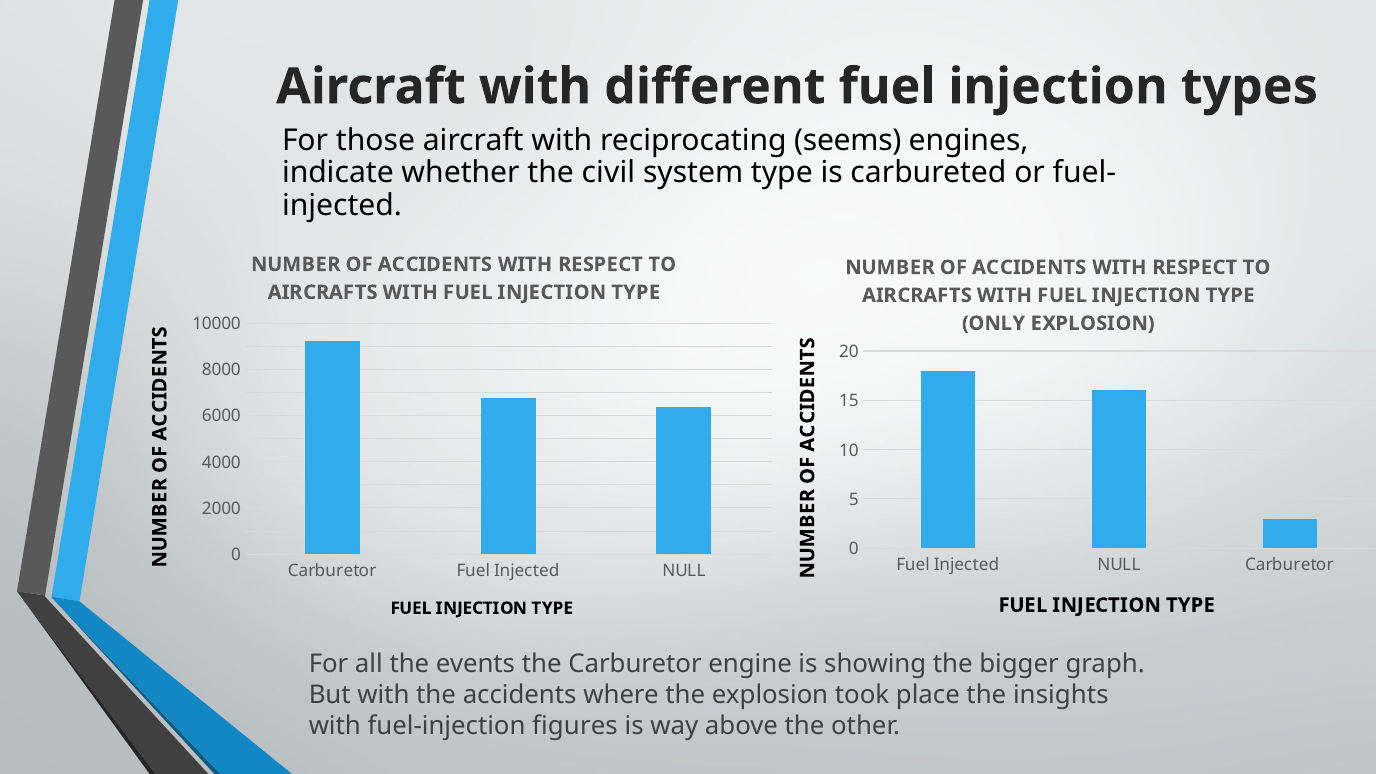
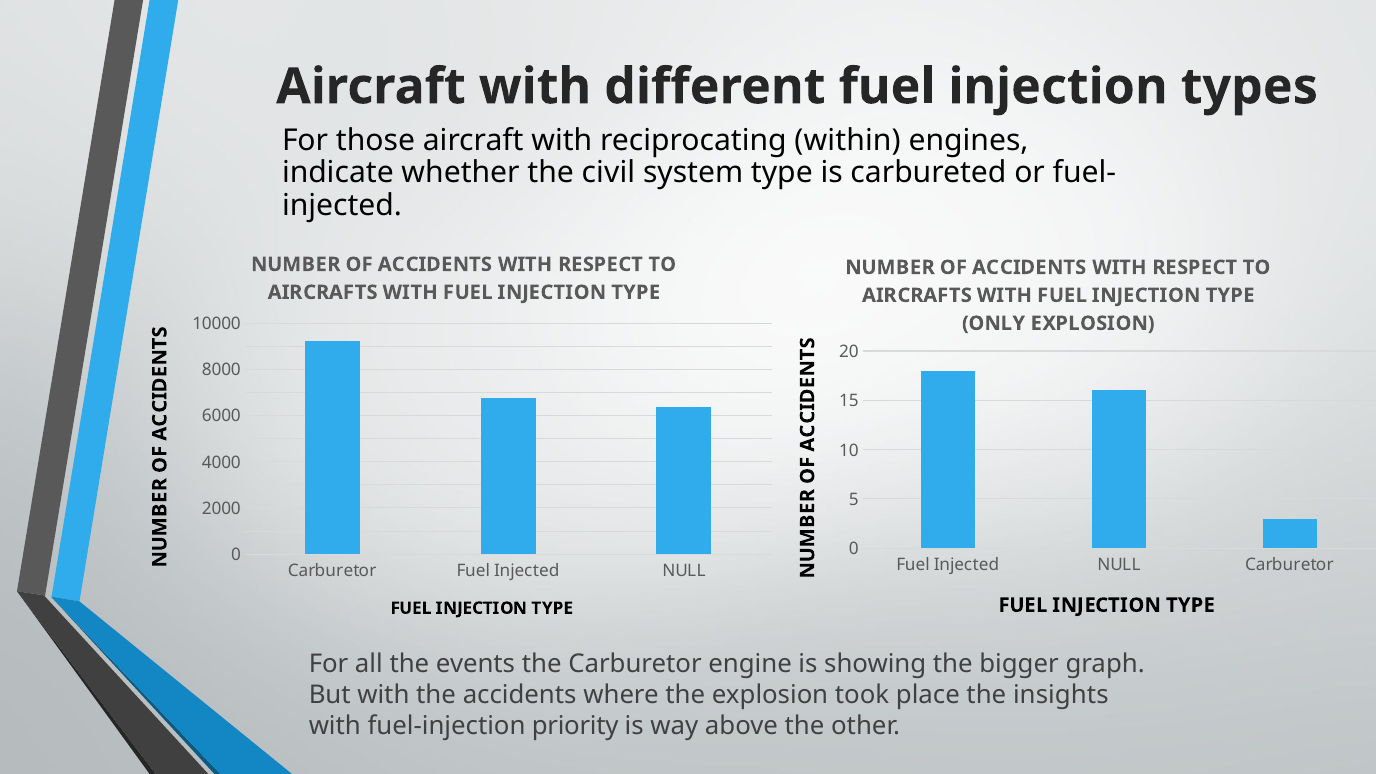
seems: seems -> within
figures: figures -> priority
